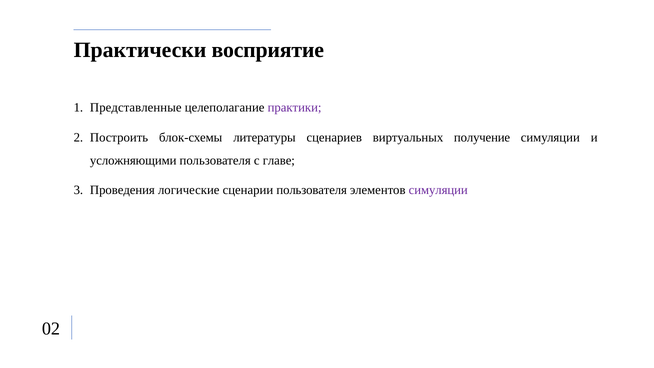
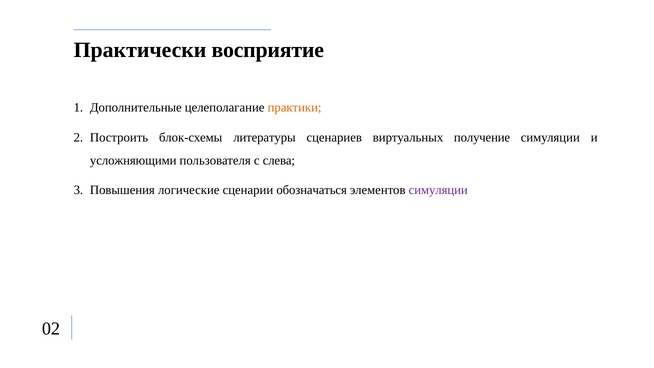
Представленные: Представленные -> Дополнительные
практики colour: purple -> orange
главе: главе -> слева
Проведения: Проведения -> Повышения
сценарии пользователя: пользователя -> обозначаться
